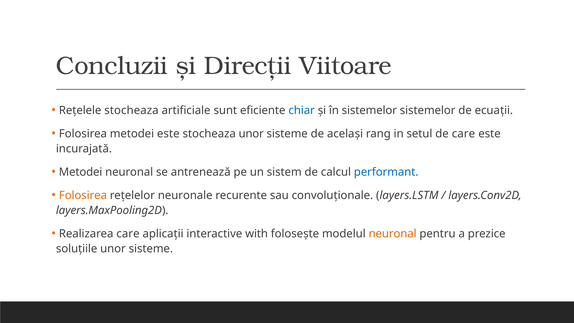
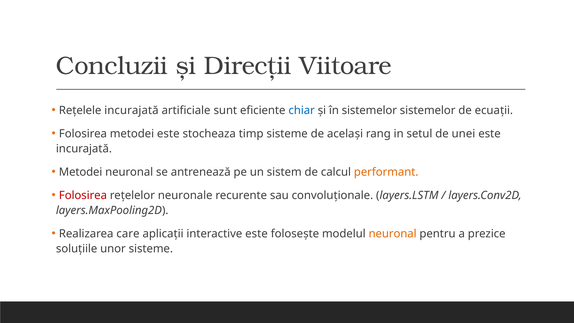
Rețelele stocheaza: stocheaza -> incurajată
stocheaza unor: unor -> timp
de care: care -> unei
performant colour: blue -> orange
Folosirea at (83, 195) colour: orange -> red
interactive with: with -> este
